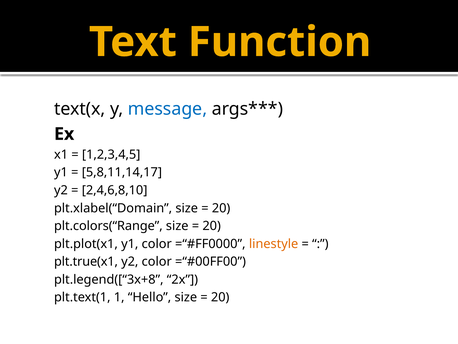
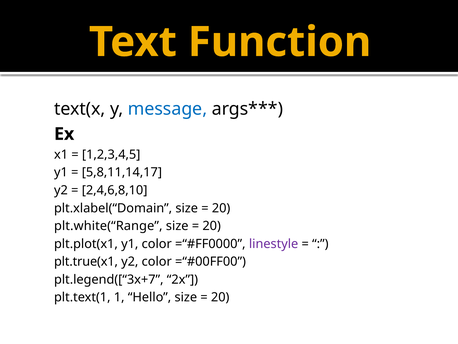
plt.colors(“Range: plt.colors(“Range -> plt.white(“Range
linestyle colour: orange -> purple
plt.legend([“3x+8: plt.legend([“3x+8 -> plt.legend([“3x+7
